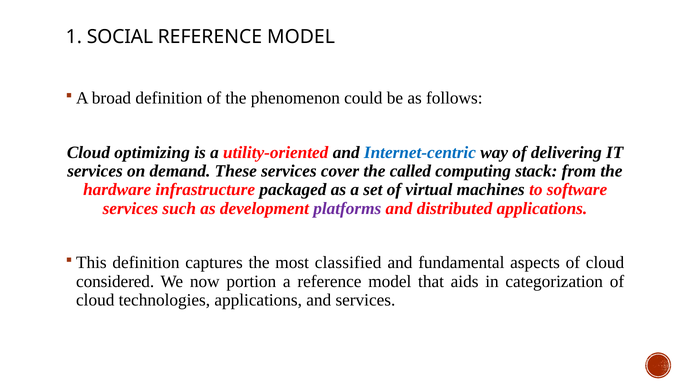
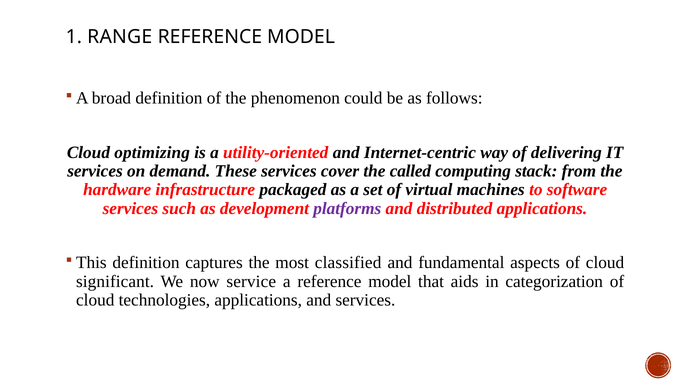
SOCIAL: SOCIAL -> RANGE
Internet-centric colour: blue -> black
considered: considered -> significant
portion: portion -> service
